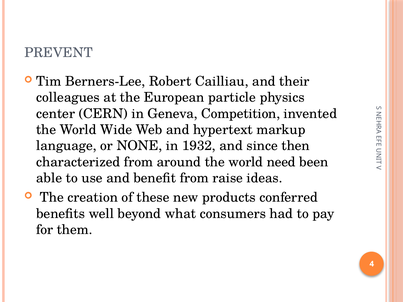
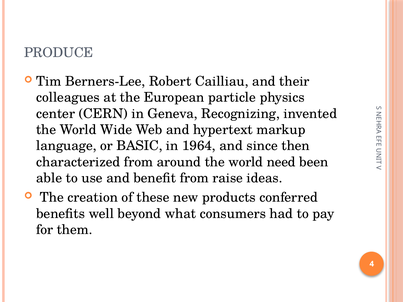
PREVENT: PREVENT -> PRODUCE
Competition: Competition -> Recognizing
NONE: NONE -> BASIC
1932: 1932 -> 1964
